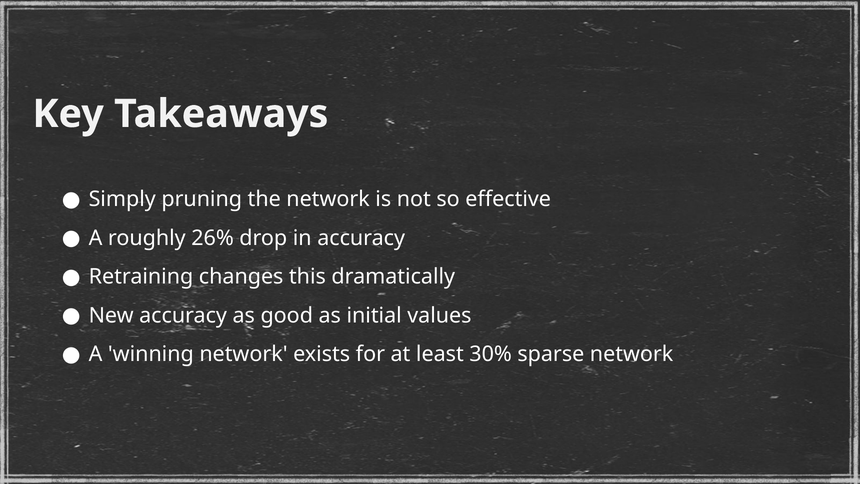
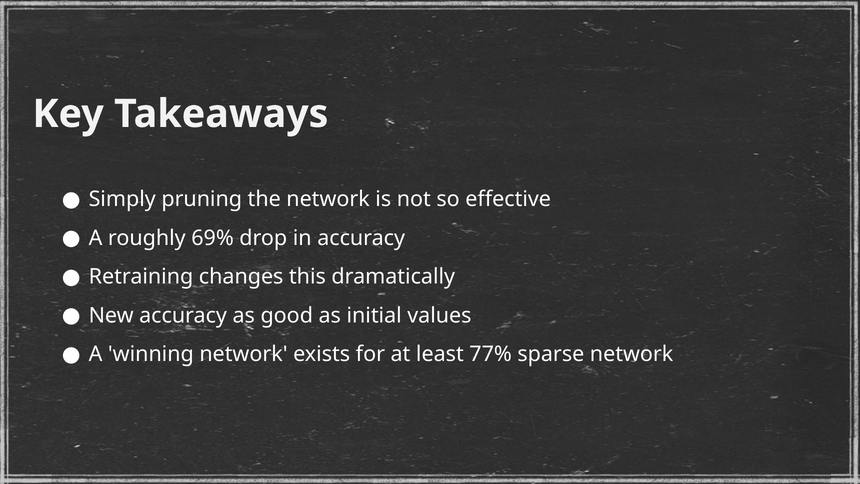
26%: 26% -> 69%
30%: 30% -> 77%
